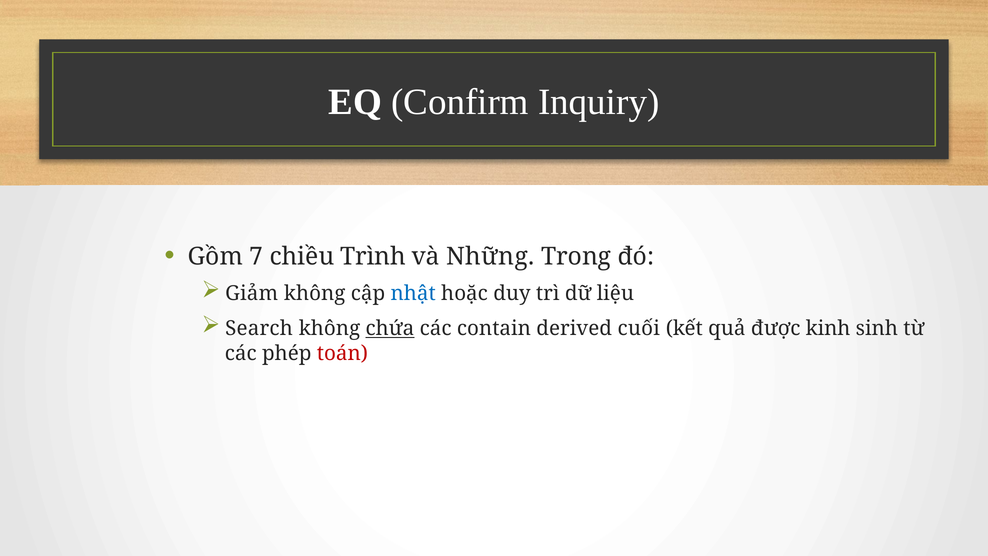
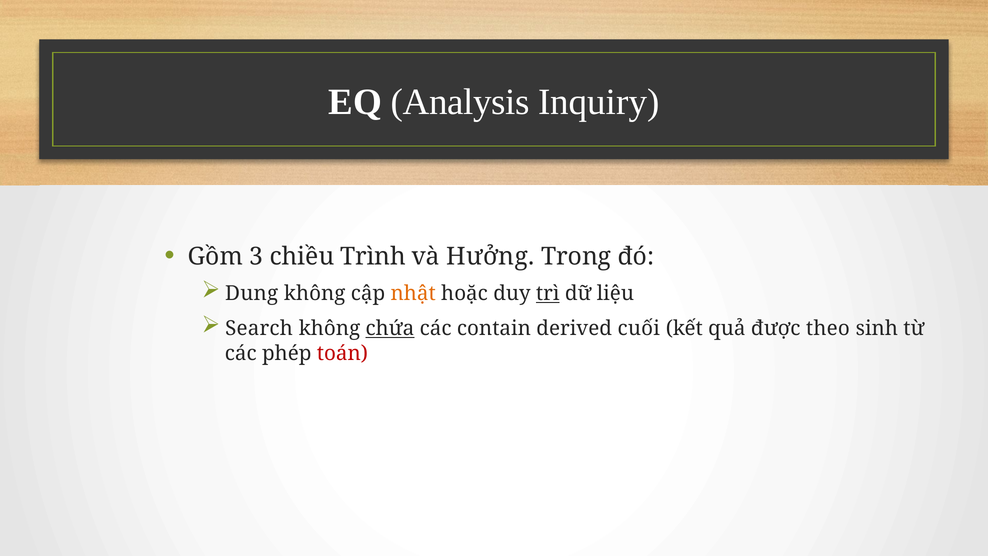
Confirm: Confirm -> Analysis
7: 7 -> 3
Những: Những -> Hưởng
Giảm: Giảm -> Dung
nhật colour: blue -> orange
trì underline: none -> present
kinh: kinh -> theo
